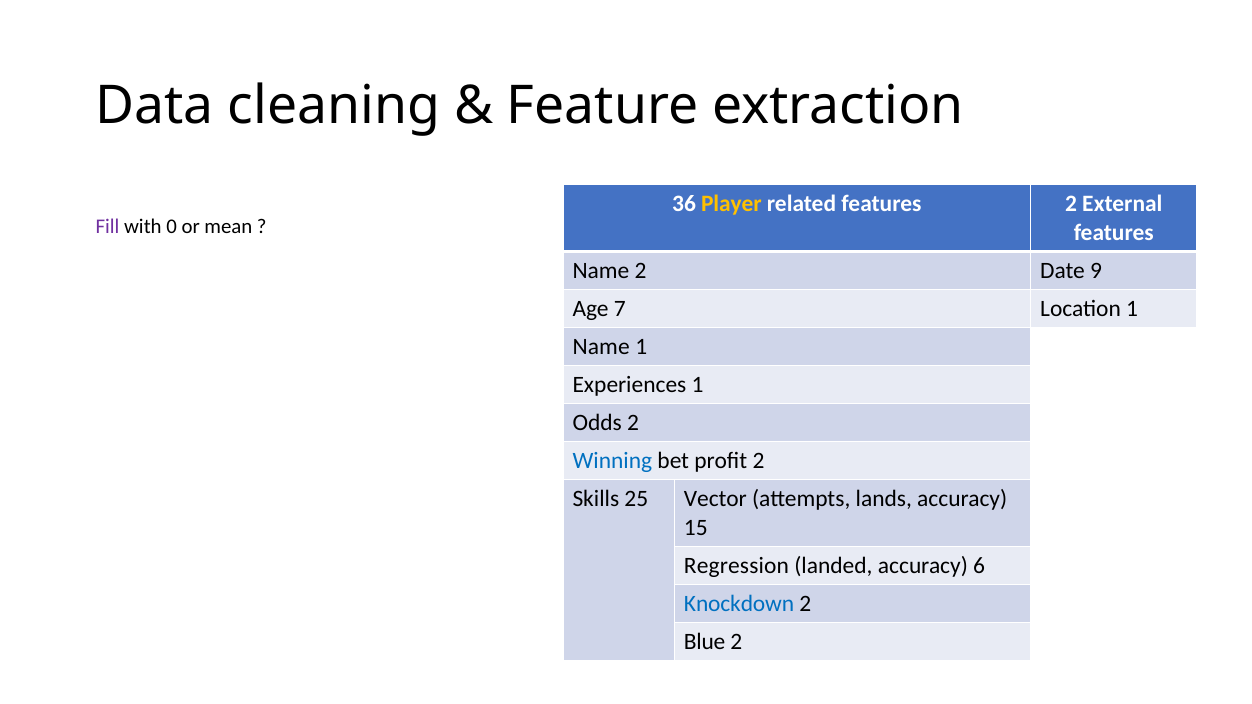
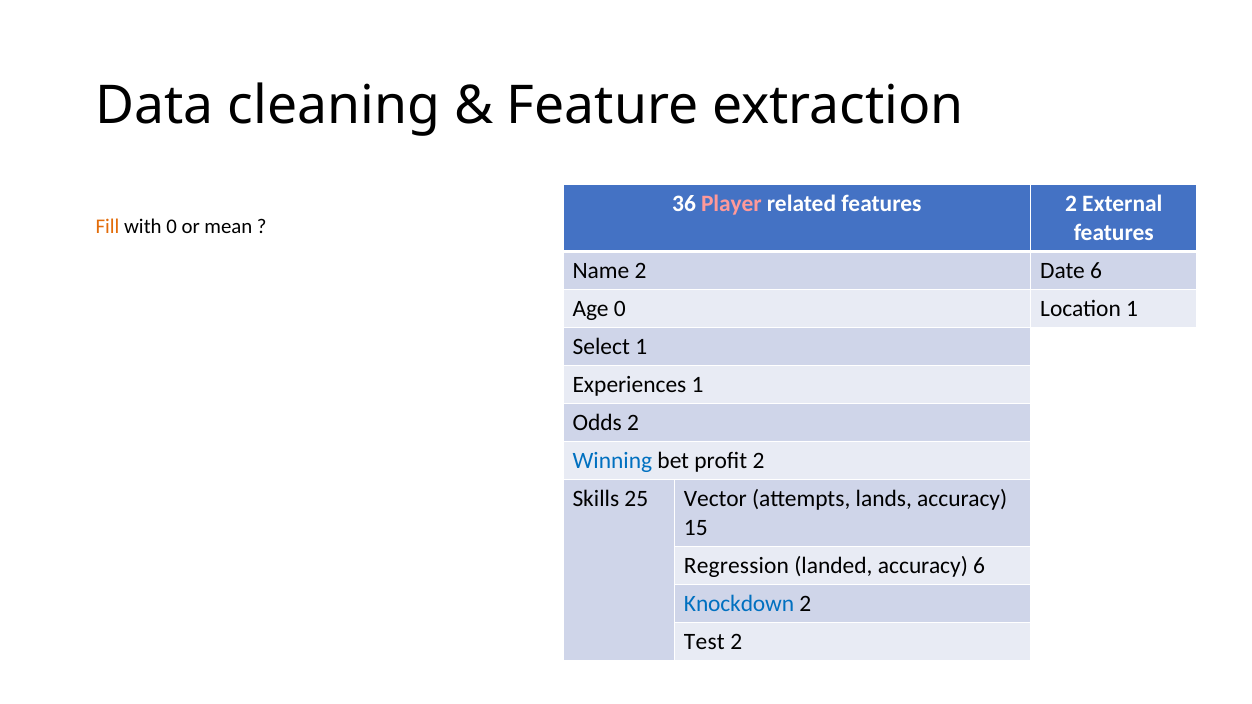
Player colour: yellow -> pink
Fill colour: purple -> orange
Date 9: 9 -> 6
Age 7: 7 -> 0
Name at (601, 347): Name -> Select
Blue: Blue -> Test
